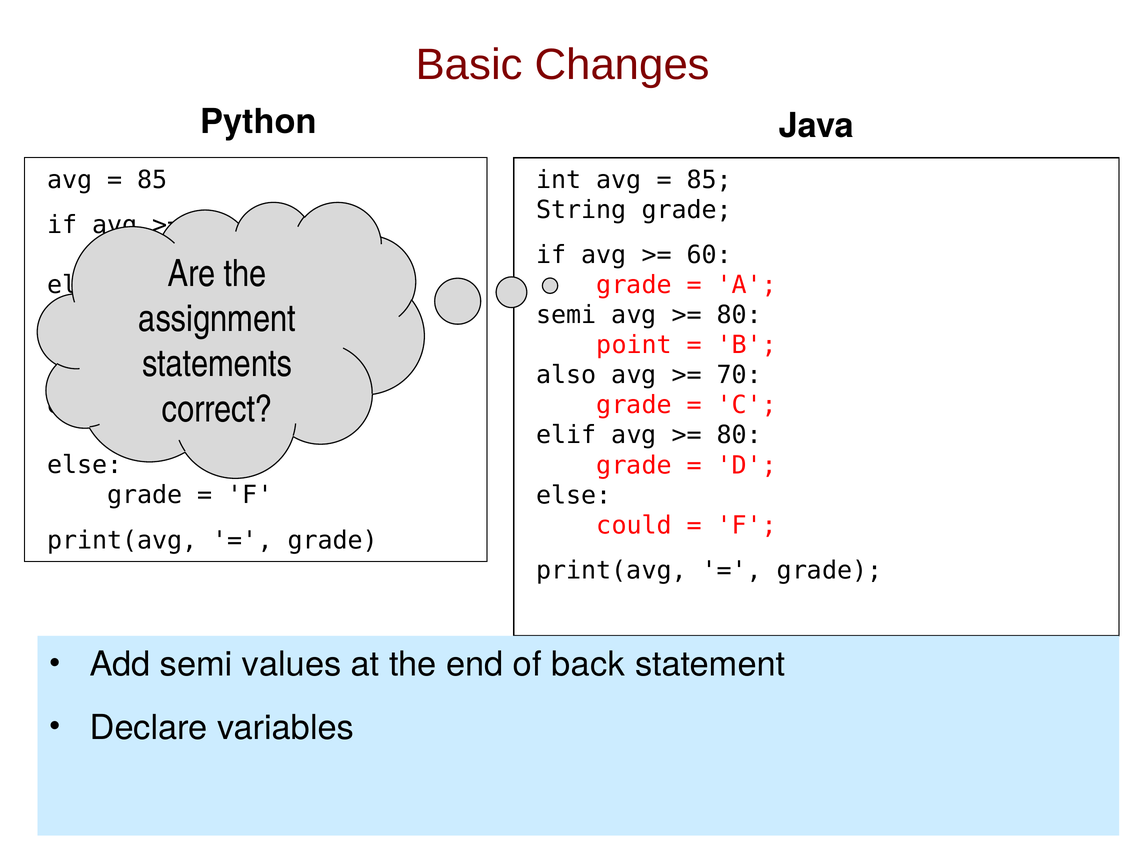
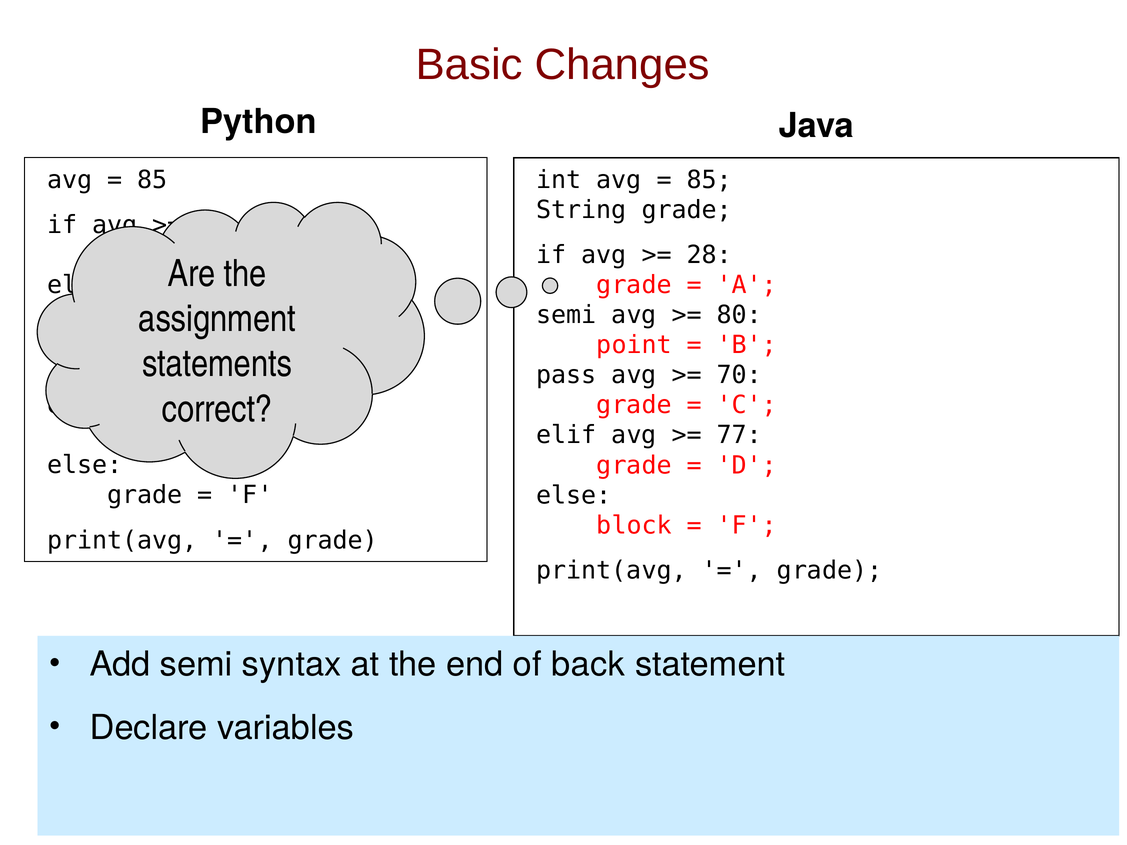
60 at (709, 255): 60 -> 28
also: also -> pass
80 at (739, 435): 80 -> 77
could: could -> block
values: values -> syntax
